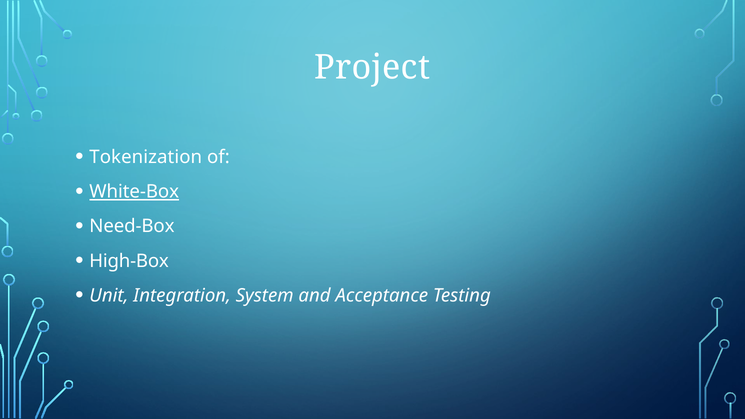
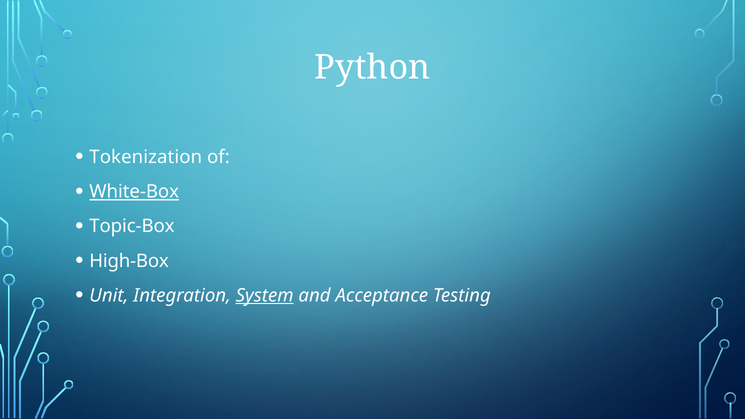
Project: Project -> Python
Need-Box: Need-Box -> Topic-Box
System underline: none -> present
